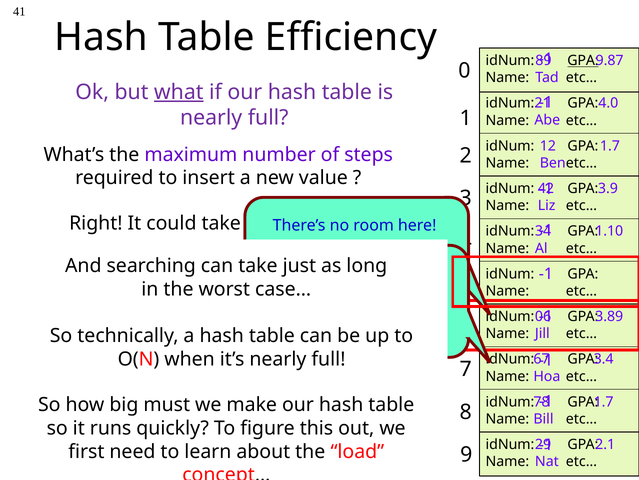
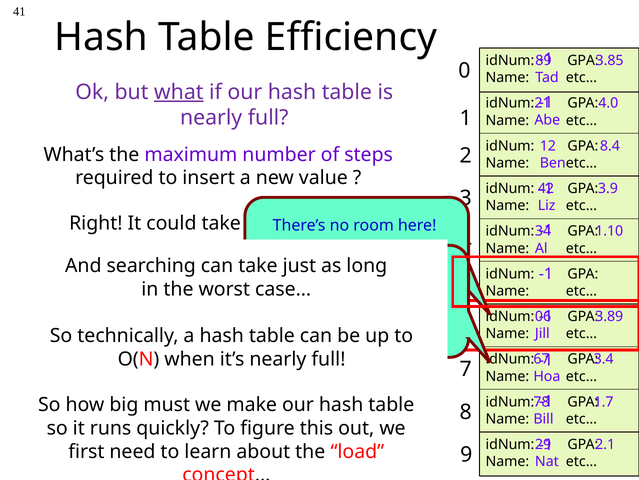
GPA at (583, 61) underline: present -> none
9.87: 9.87 -> 3.85
12 1.7: 1.7 -> 8.4
